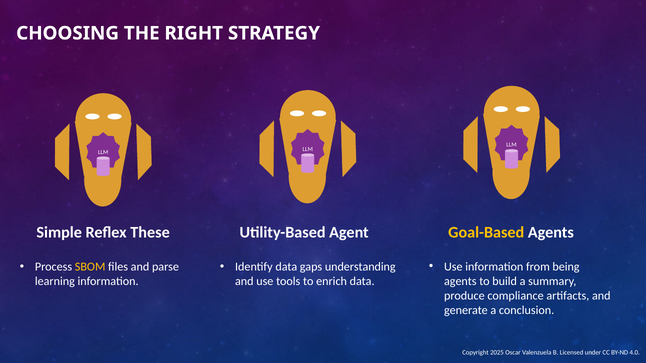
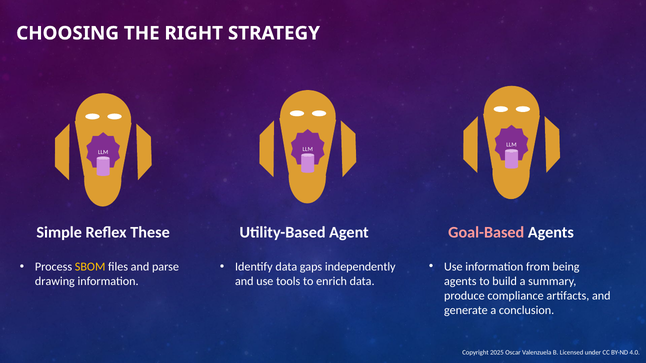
Goal-Based colour: yellow -> pink
understanding: understanding -> independently
learning: learning -> drawing
